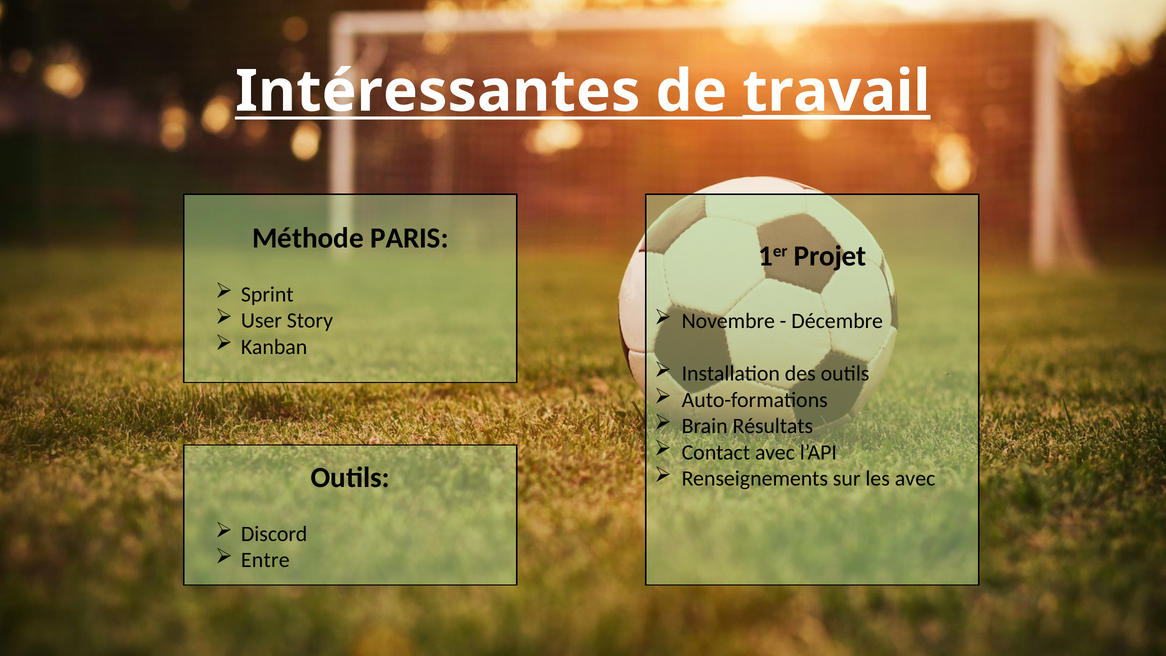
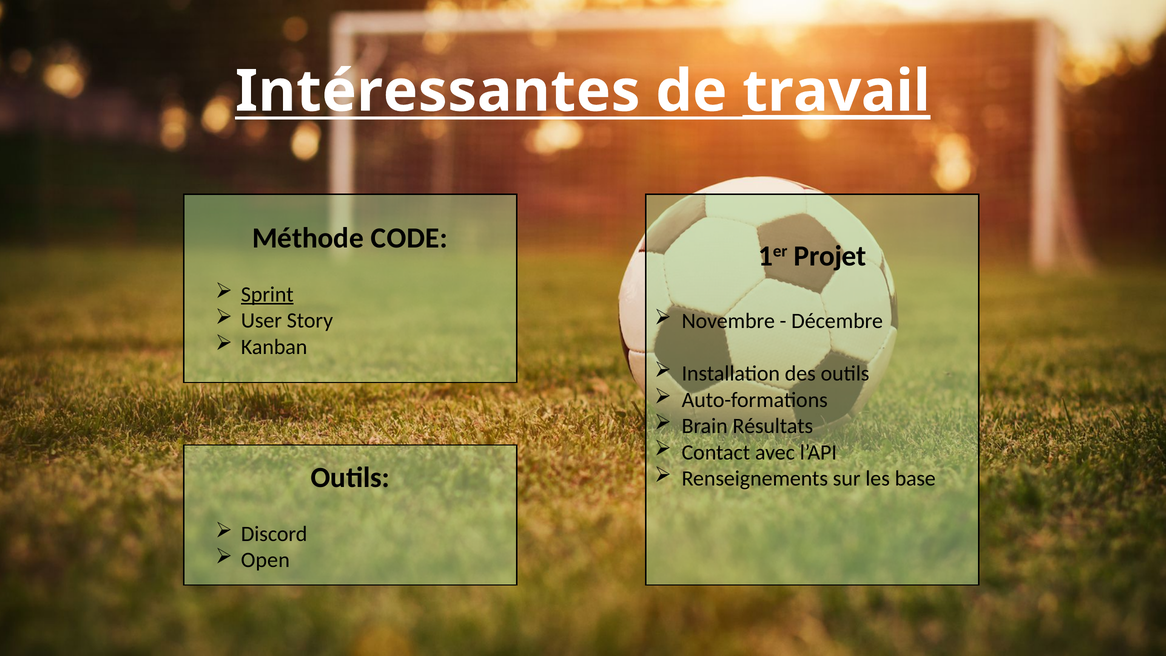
PARIS: PARIS -> CODE
Sprint underline: none -> present
les avec: avec -> base
Entre: Entre -> Open
